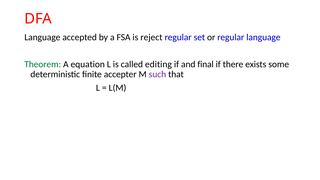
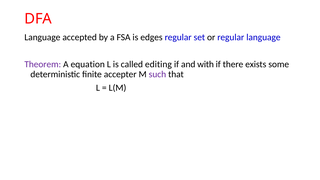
reject: reject -> edges
Theorem colour: green -> purple
final: final -> with
